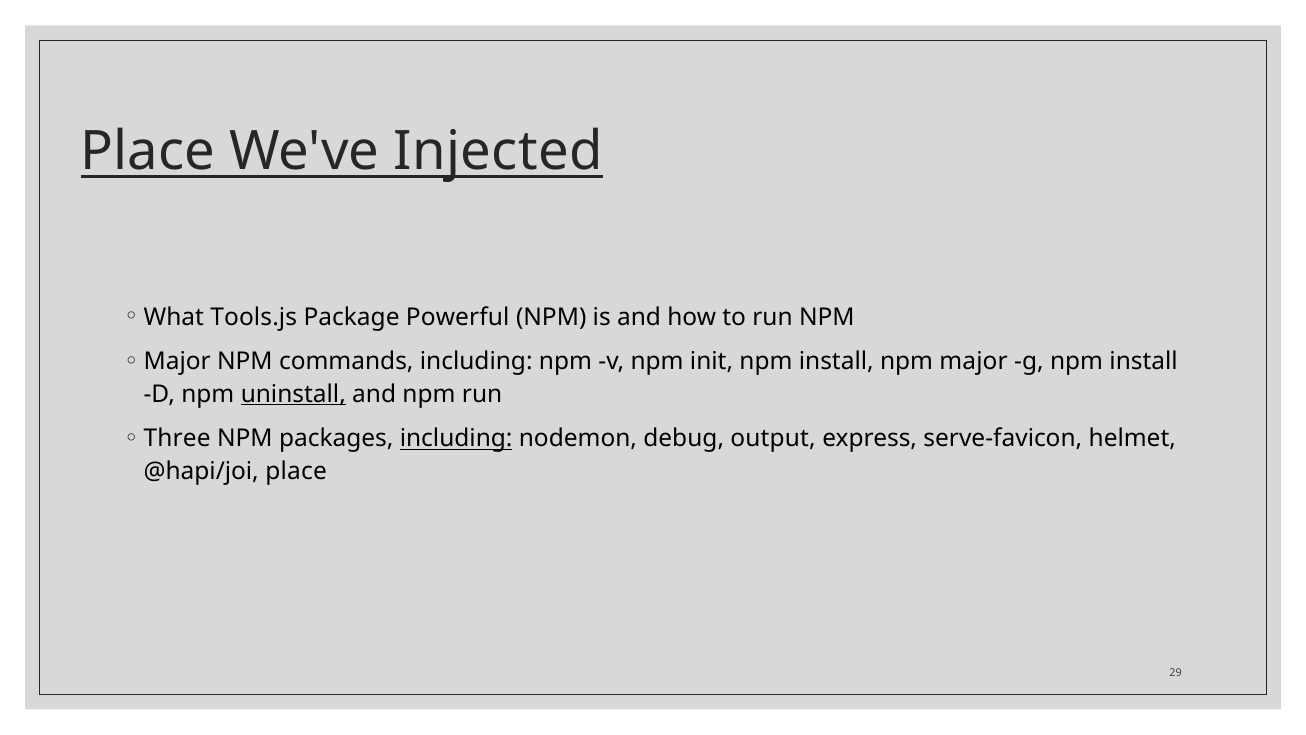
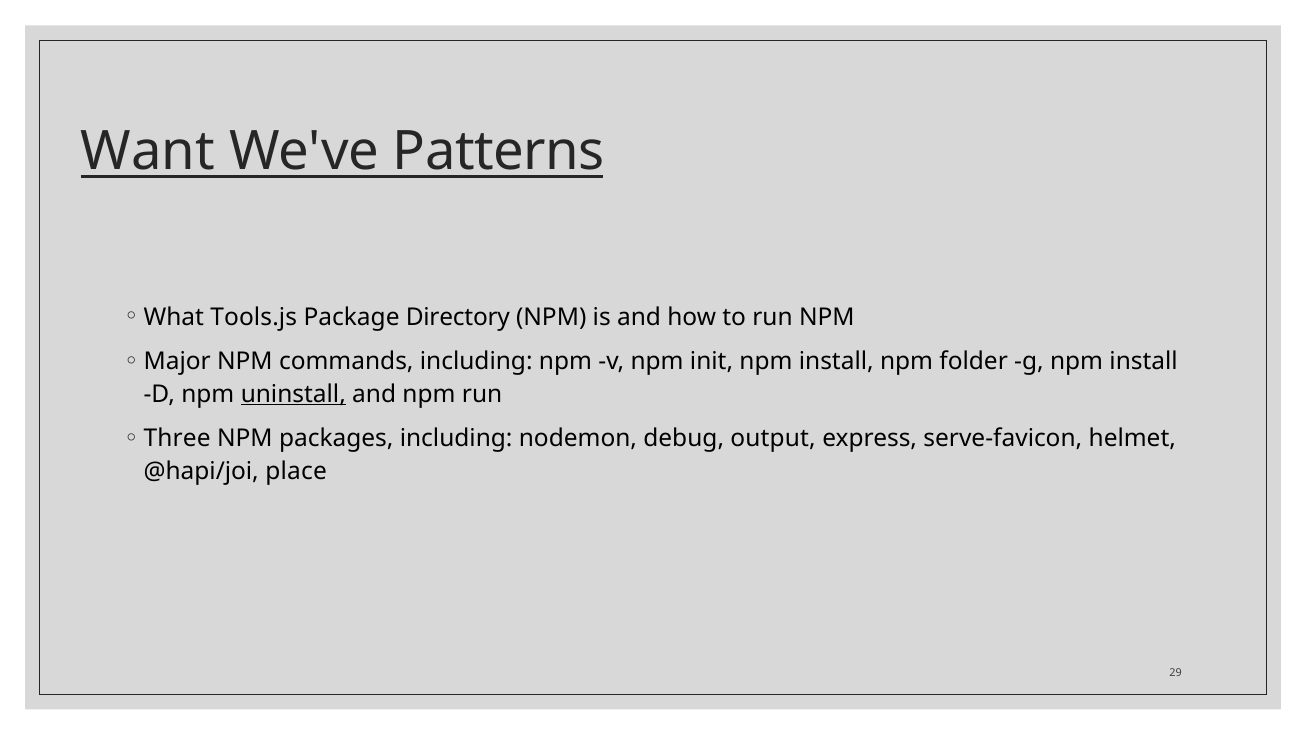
Place at (148, 152): Place -> Want
Injected: Injected -> Patterns
Powerful: Powerful -> Directory
npm major: major -> folder
including at (456, 439) underline: present -> none
